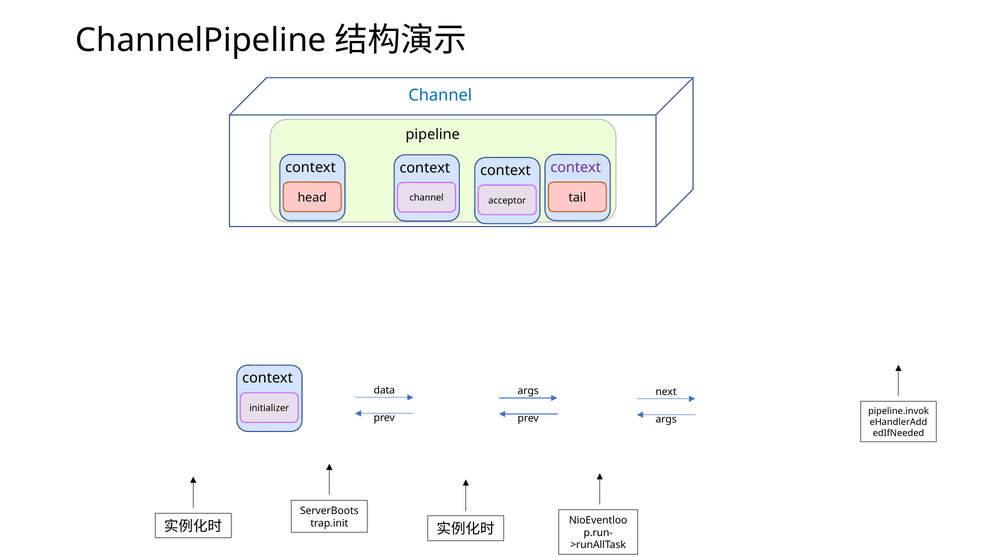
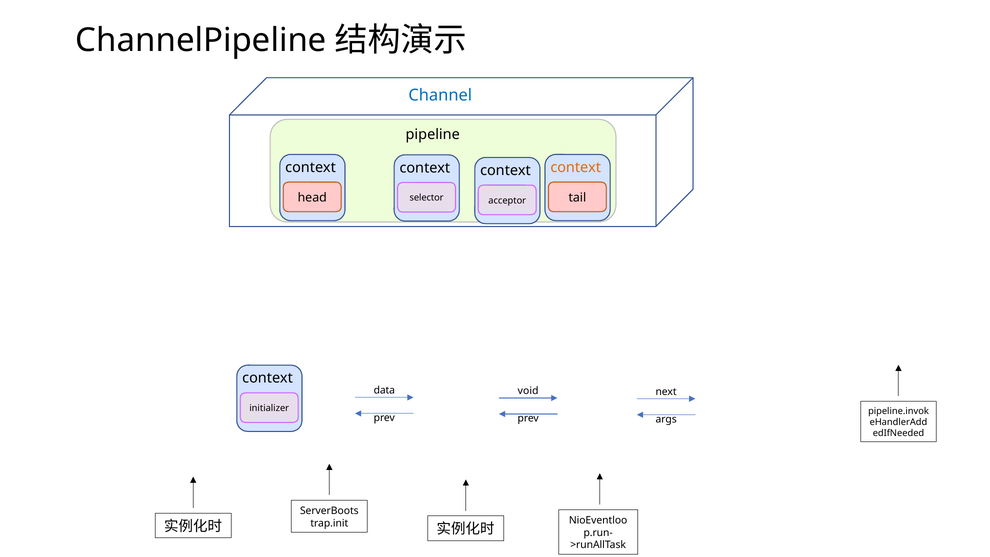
context at (576, 167) colour: purple -> orange
channel at (427, 198): channel -> selector
args at (528, 391): args -> void
